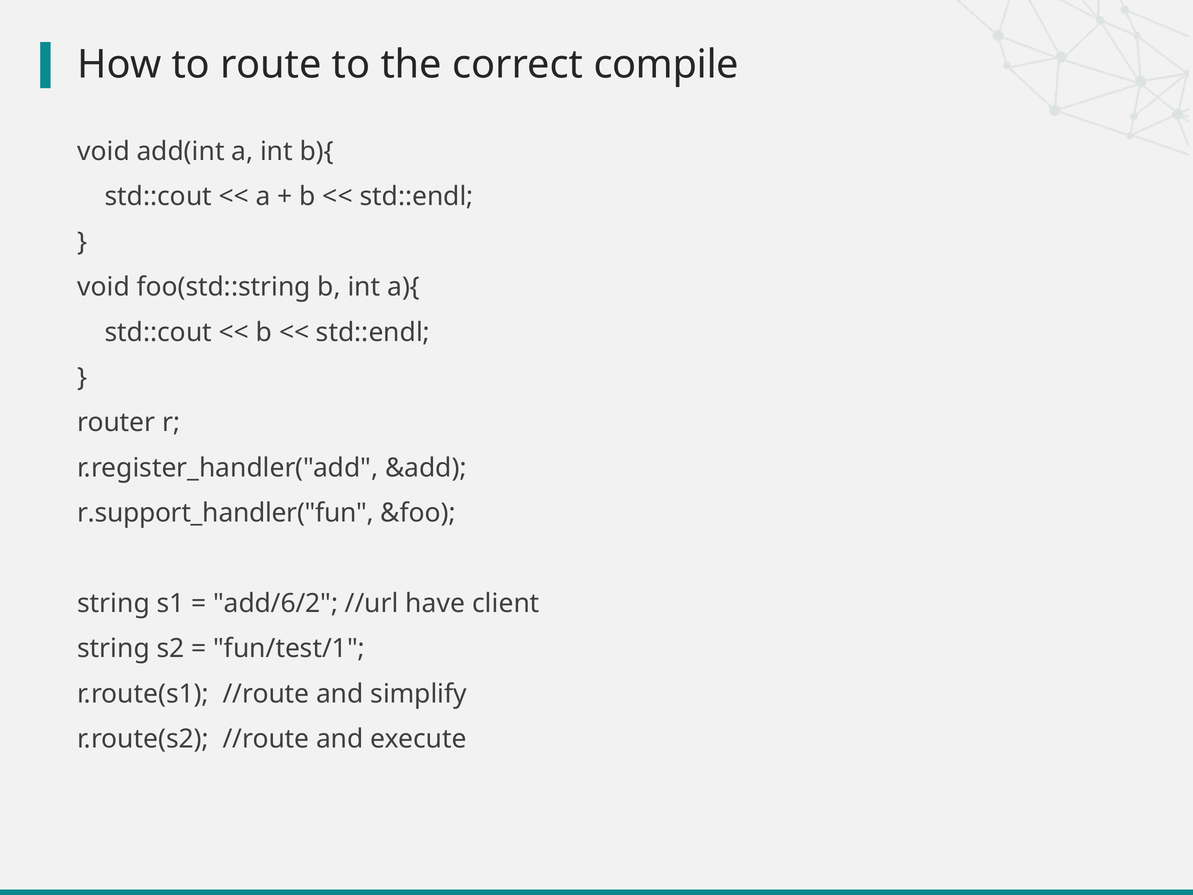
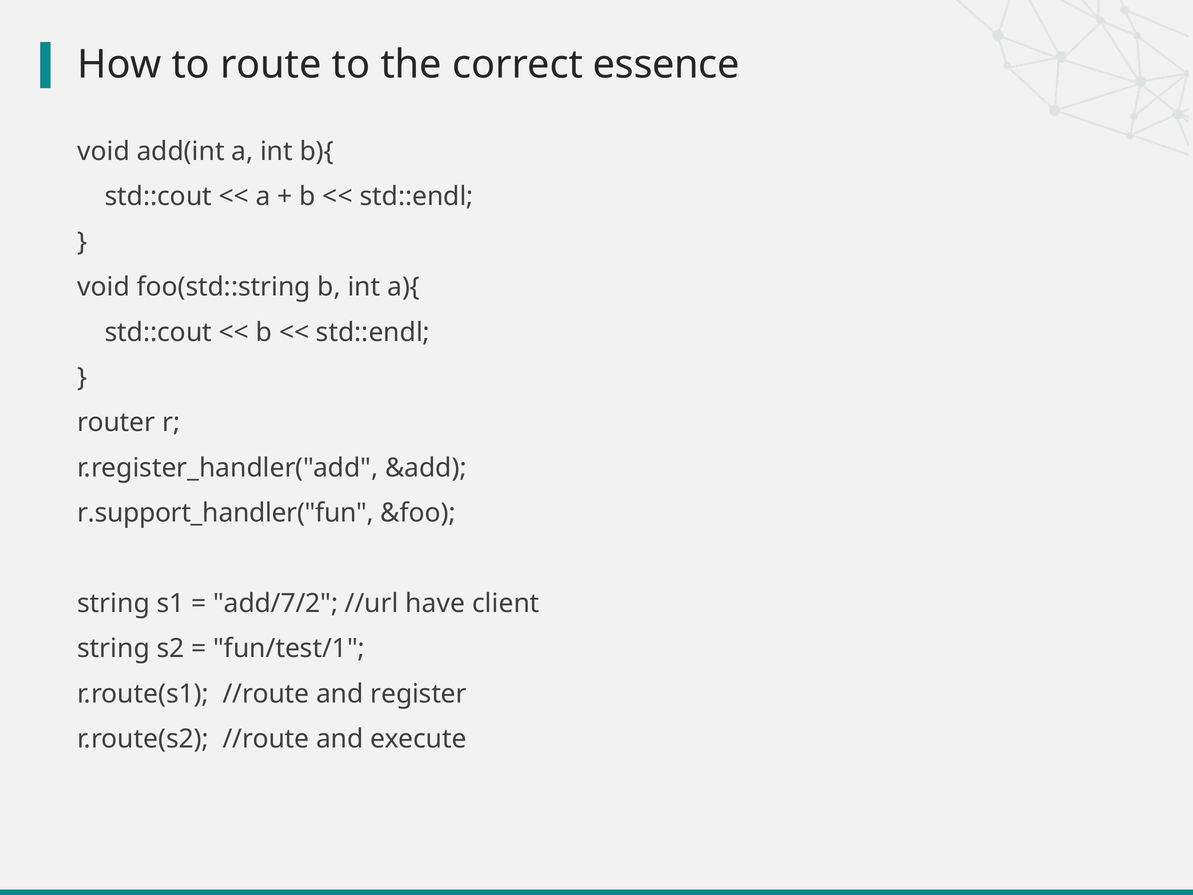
compile: compile -> essence
add/6/2: add/6/2 -> add/7/2
simplify: simplify -> register
